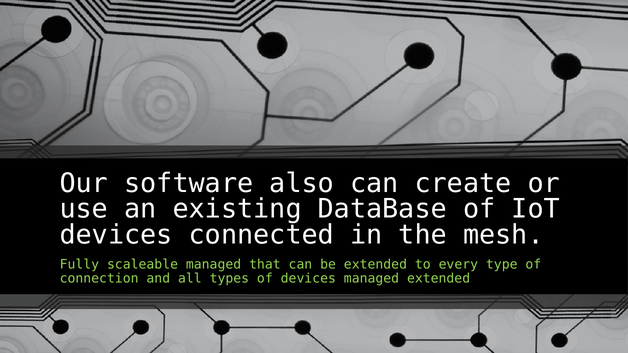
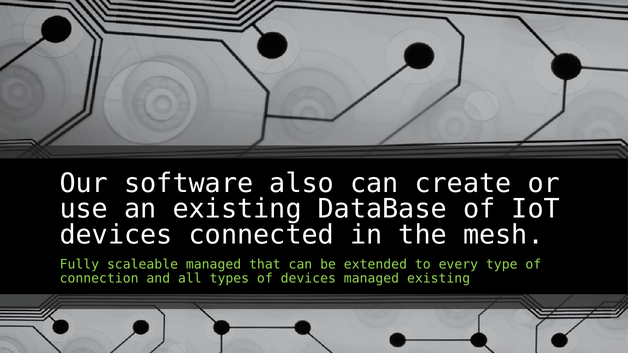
managed extended: extended -> existing
